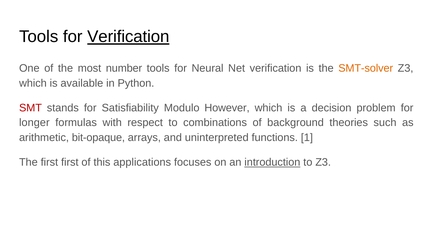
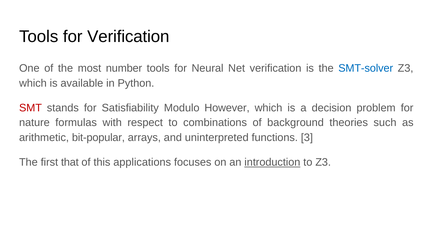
Verification at (128, 37) underline: present -> none
SMT-solver colour: orange -> blue
longer: longer -> nature
bit-opaque: bit-opaque -> bit-popular
1: 1 -> 3
first first: first -> that
